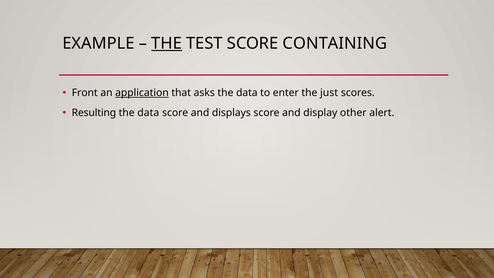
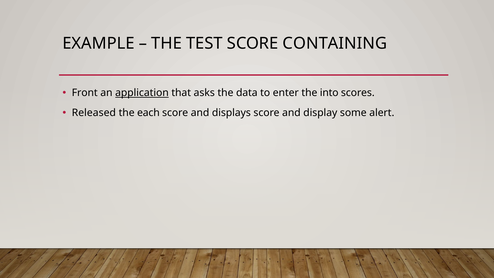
THE at (167, 43) underline: present -> none
just: just -> into
Resulting: Resulting -> Released
data at (148, 113): data -> each
other: other -> some
